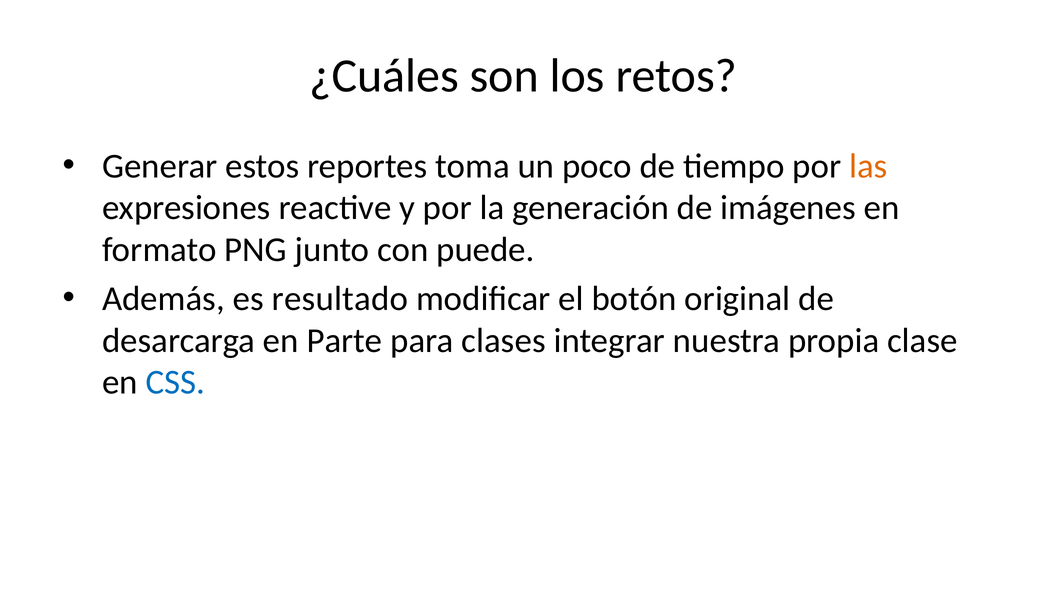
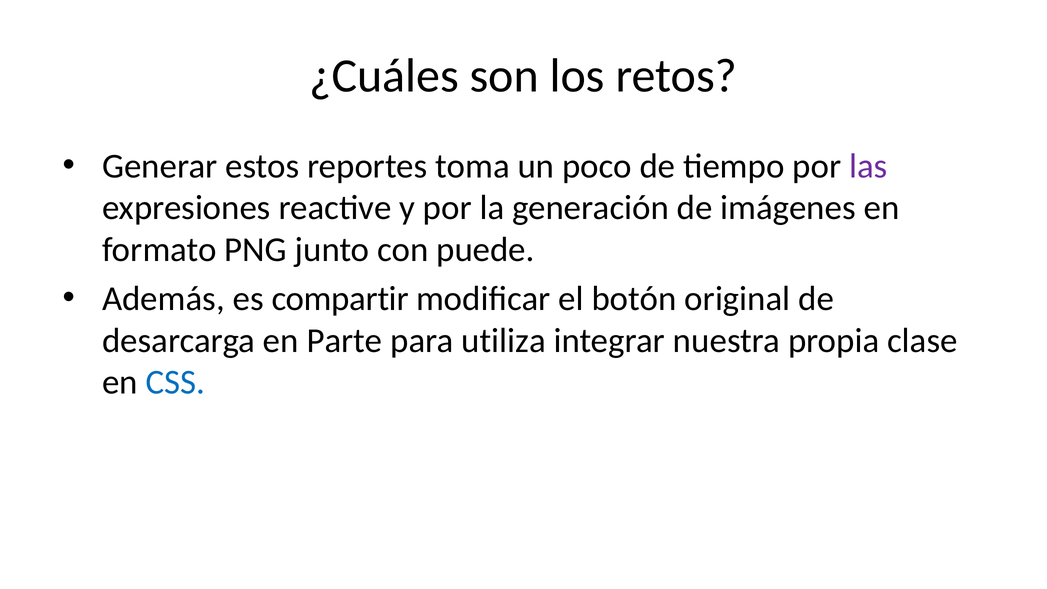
las colour: orange -> purple
resultado: resultado -> compartir
clases: clases -> utiliza
